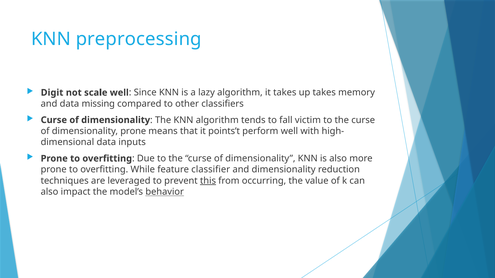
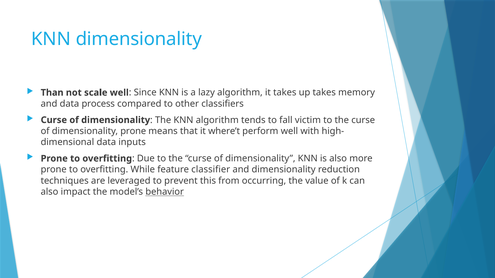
KNN preprocessing: preprocessing -> dimensionality
Digit: Digit -> Than
missing: missing -> process
points’t: points’t -> where’t
this underline: present -> none
